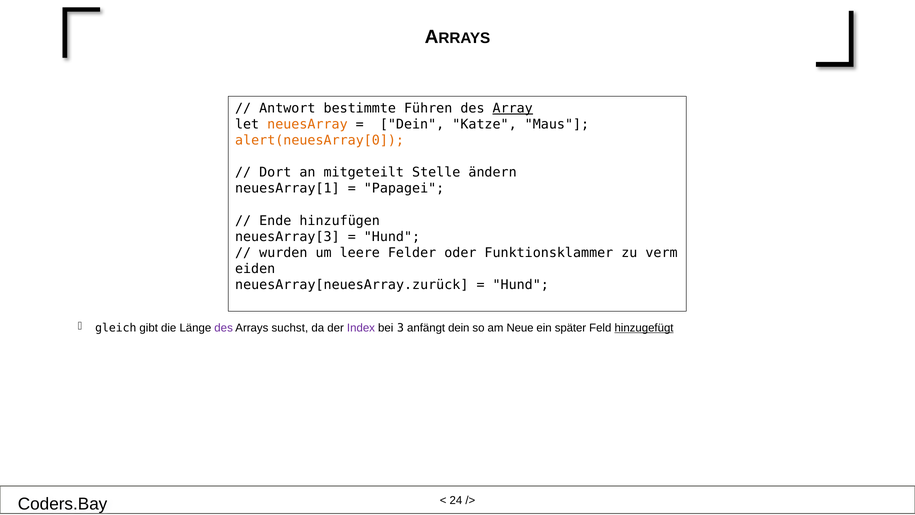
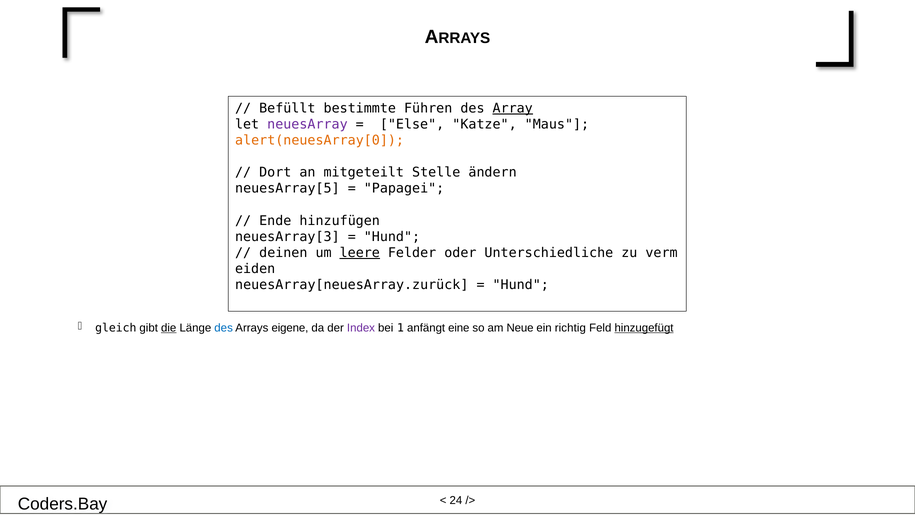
Antwort: Antwort -> Befüllt
neuesArray colour: orange -> purple
Dein at (412, 124): Dein -> Else
neuesArray[1: neuesArray[1 -> neuesArray[5
wurden: wurden -> deinen
leere underline: none -> present
Funktionsklammer: Funktionsklammer -> Unterschiedliche
die underline: none -> present
des at (224, 328) colour: purple -> blue
suchst: suchst -> eigene
3: 3 -> 1
anfängt dein: dein -> eine
später: später -> richtig
